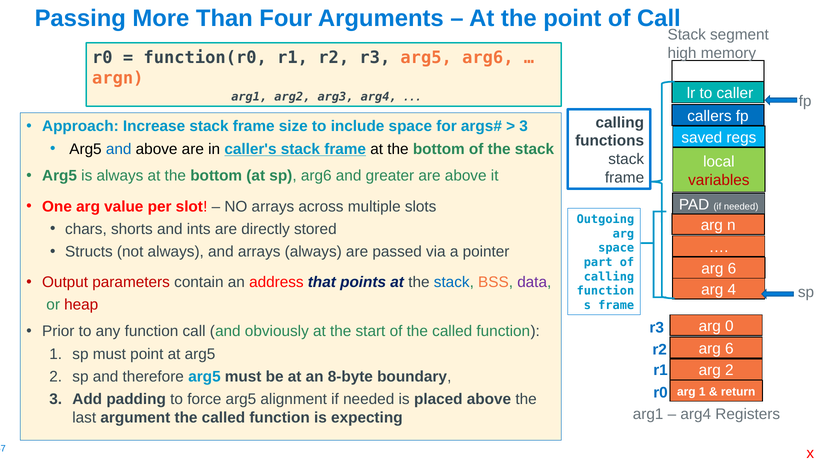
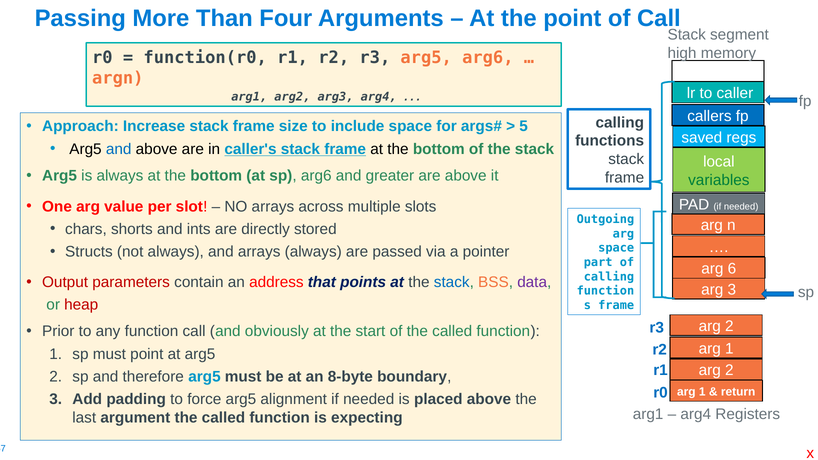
3 at (524, 126): 3 -> 5
variables colour: red -> green
arg 4: 4 -> 3
0 at (729, 326): 0 -> 2
6 at (729, 349): 6 -> 1
